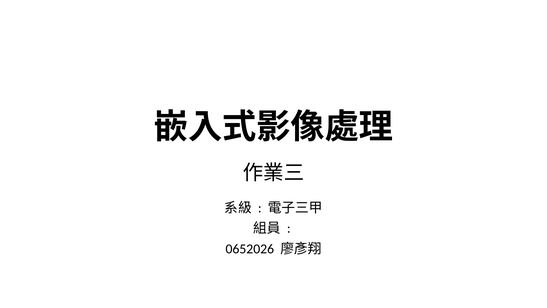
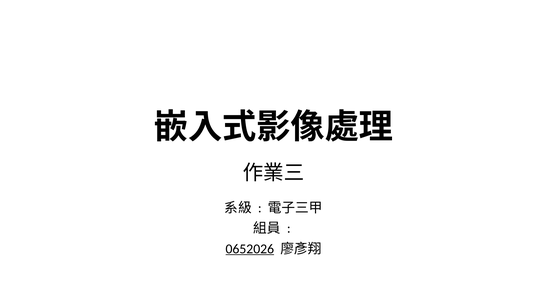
0652026 underline: none -> present
